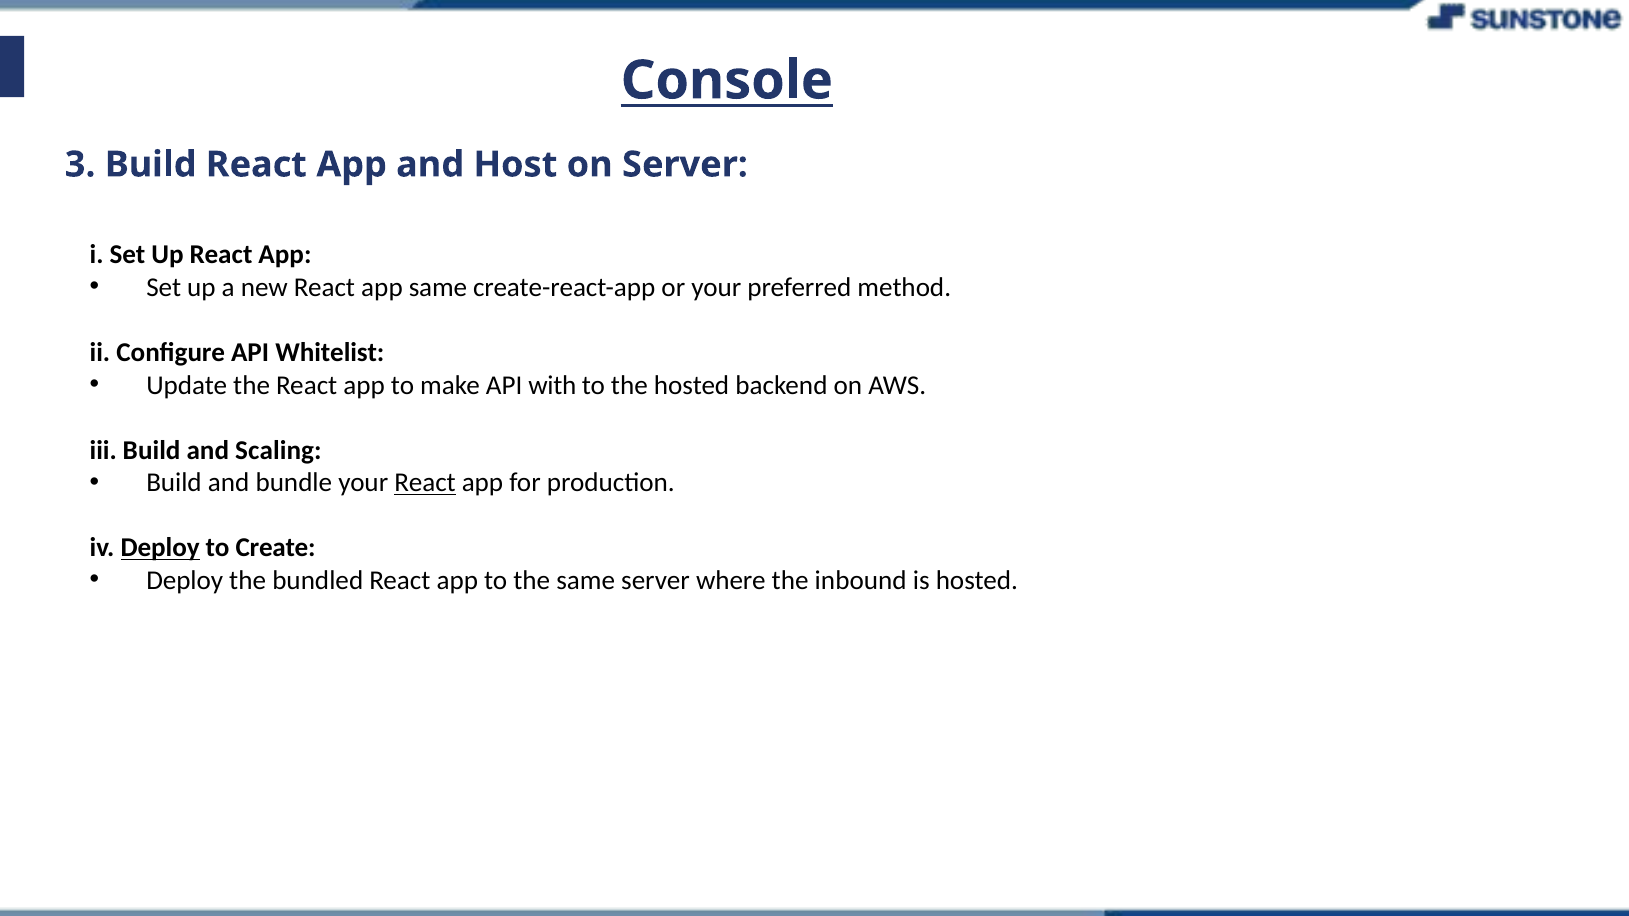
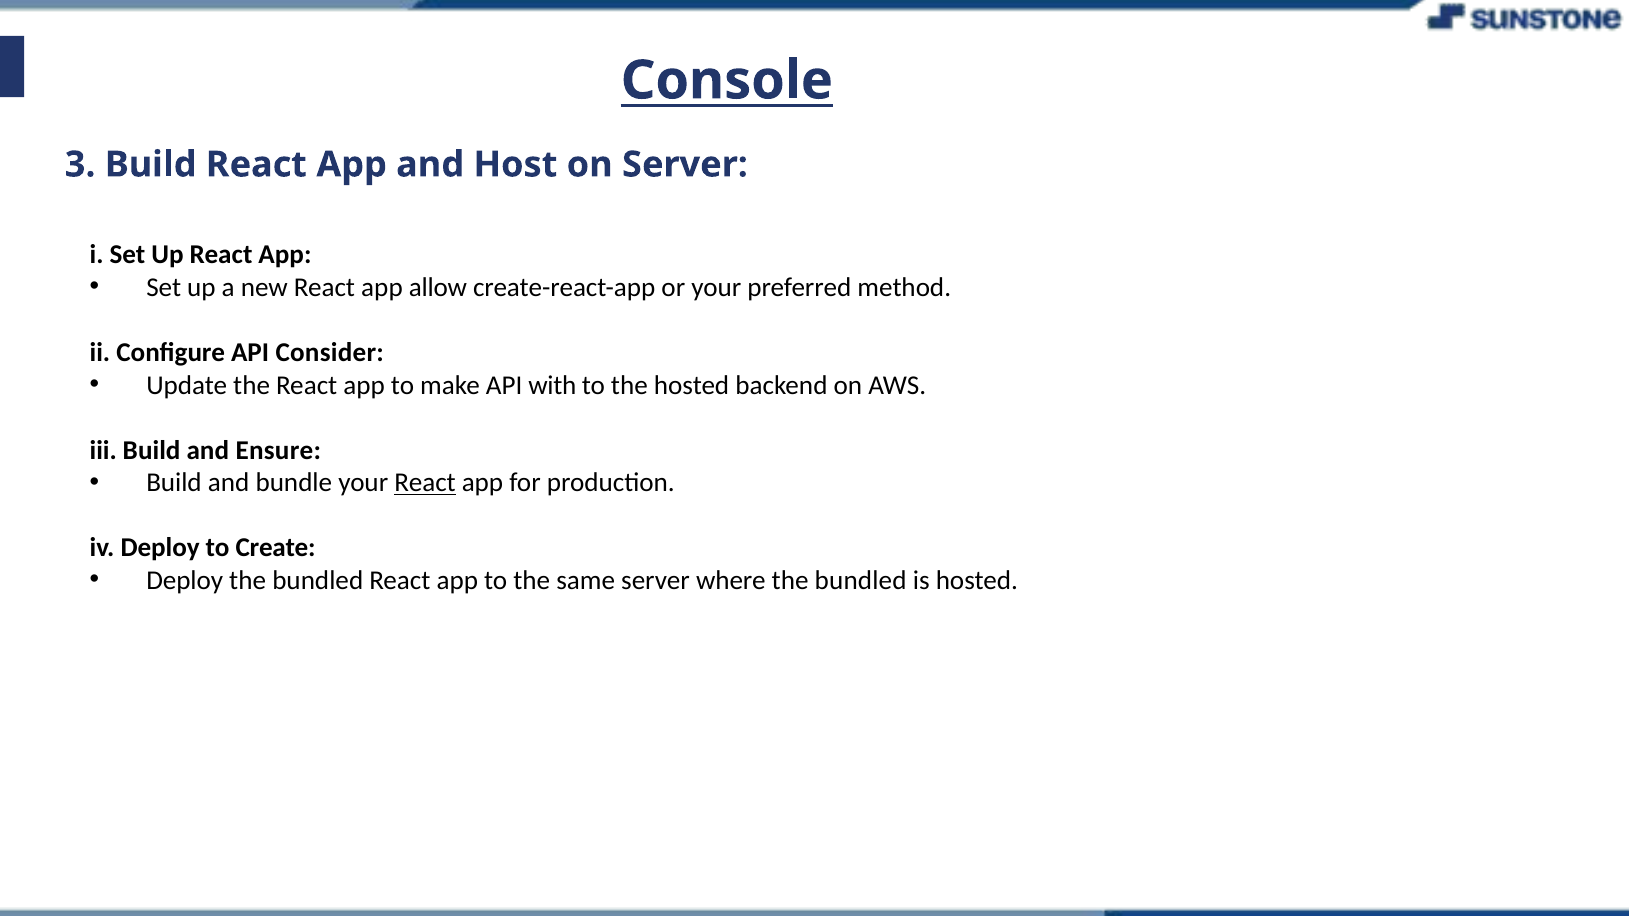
app same: same -> allow
Whitelist: Whitelist -> Consider
Scaling: Scaling -> Ensure
Deploy at (160, 548) underline: present -> none
where the inbound: inbound -> bundled
